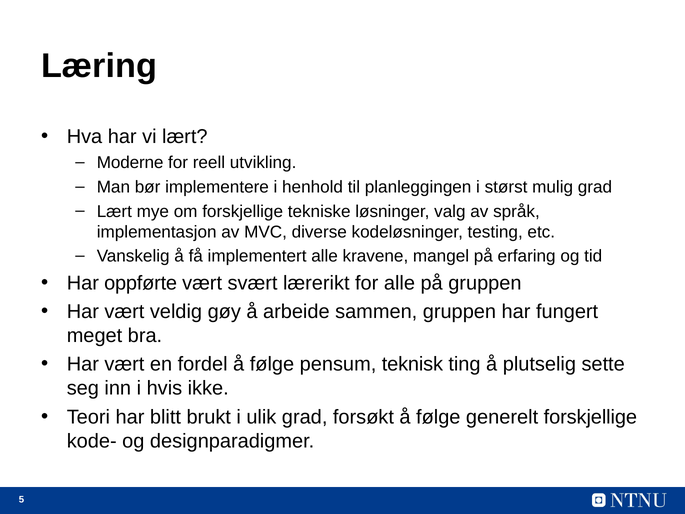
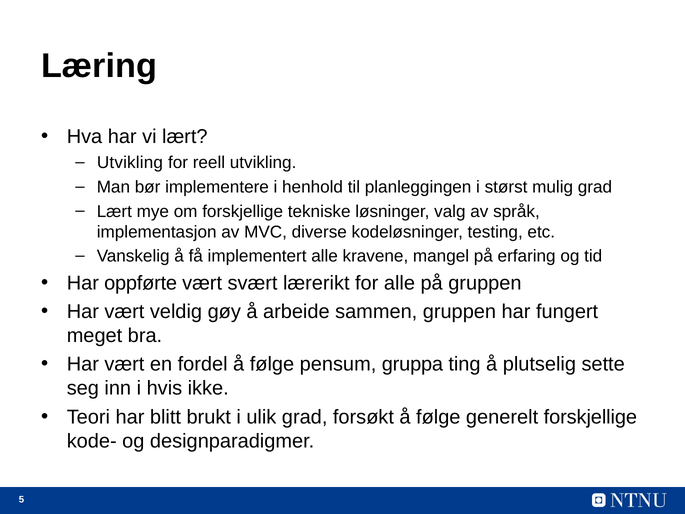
Moderne at (130, 163): Moderne -> Utvikling
teknisk: teknisk -> gruppa
